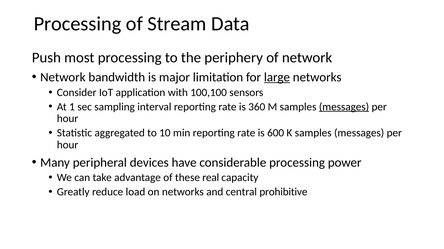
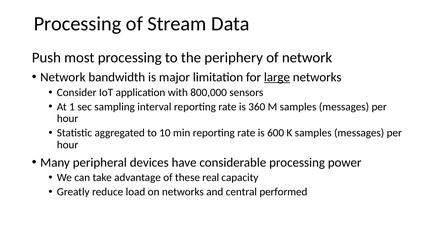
100,100: 100,100 -> 800,000
messages at (344, 107) underline: present -> none
prohibitive: prohibitive -> performed
